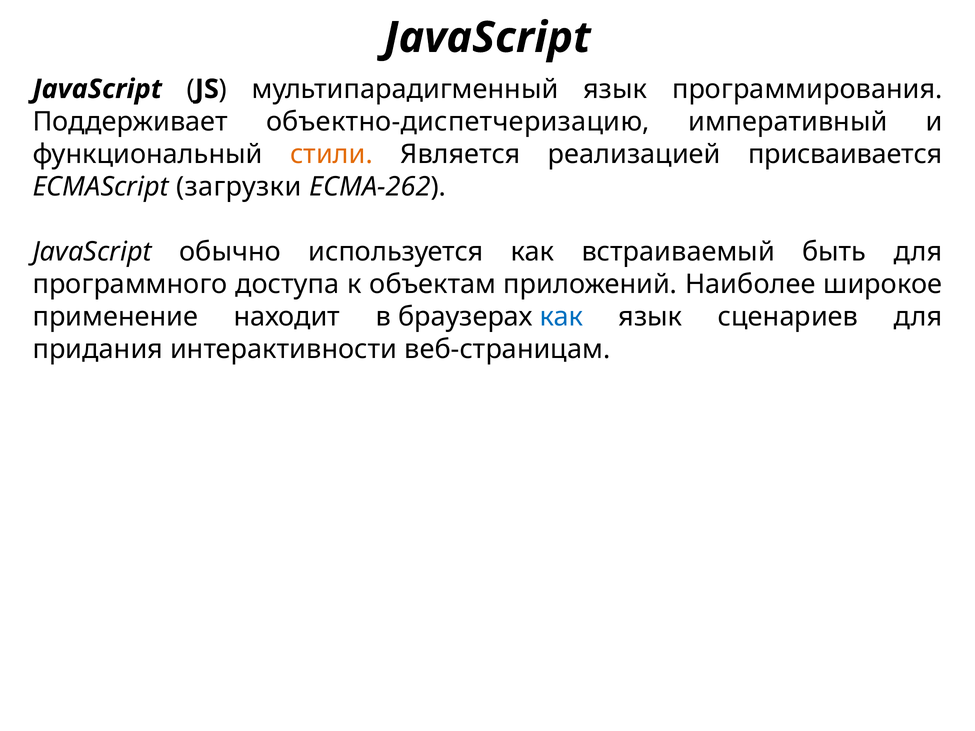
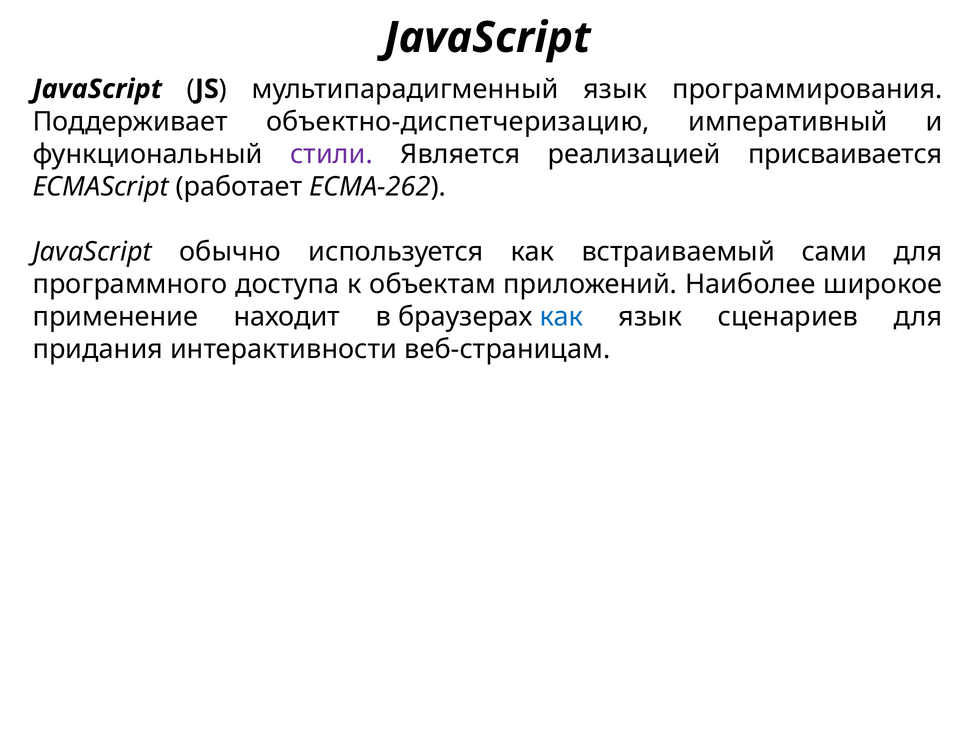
стили colour: orange -> purple
загрузки: загрузки -> работает
быть: быть -> сами
